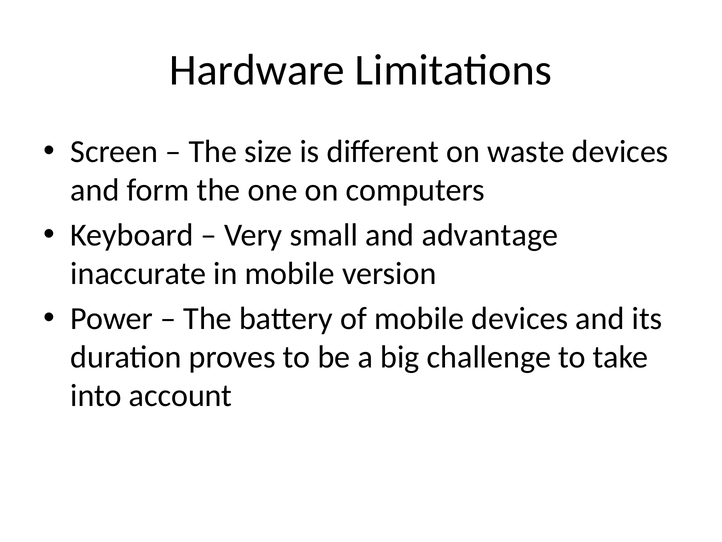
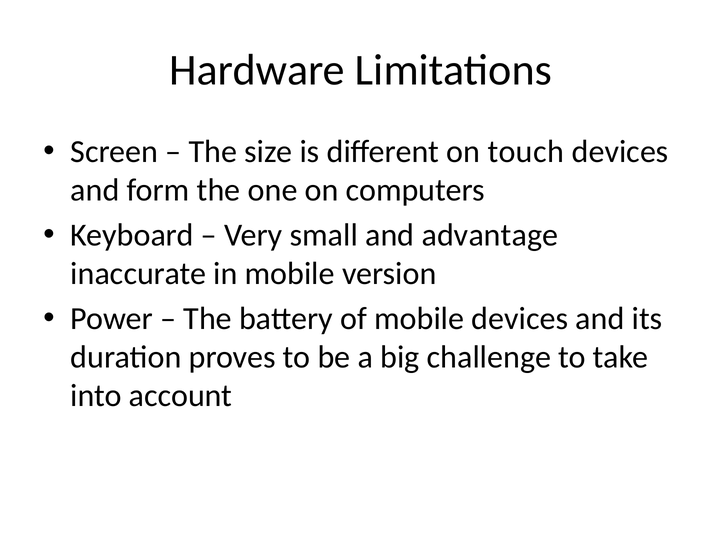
waste: waste -> touch
